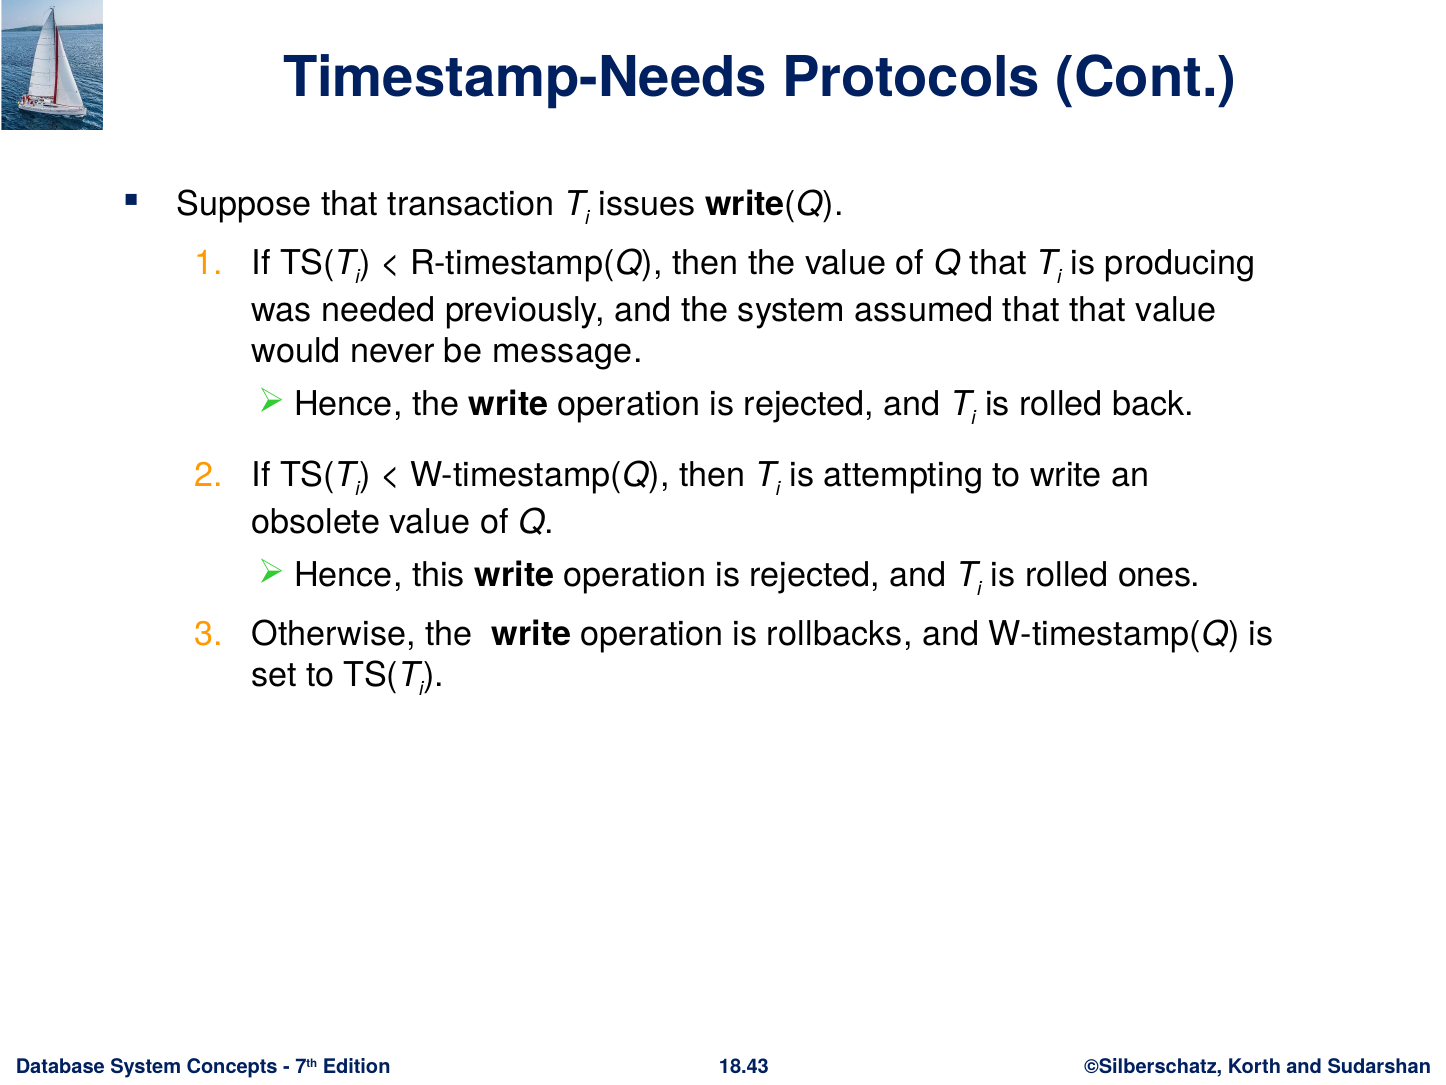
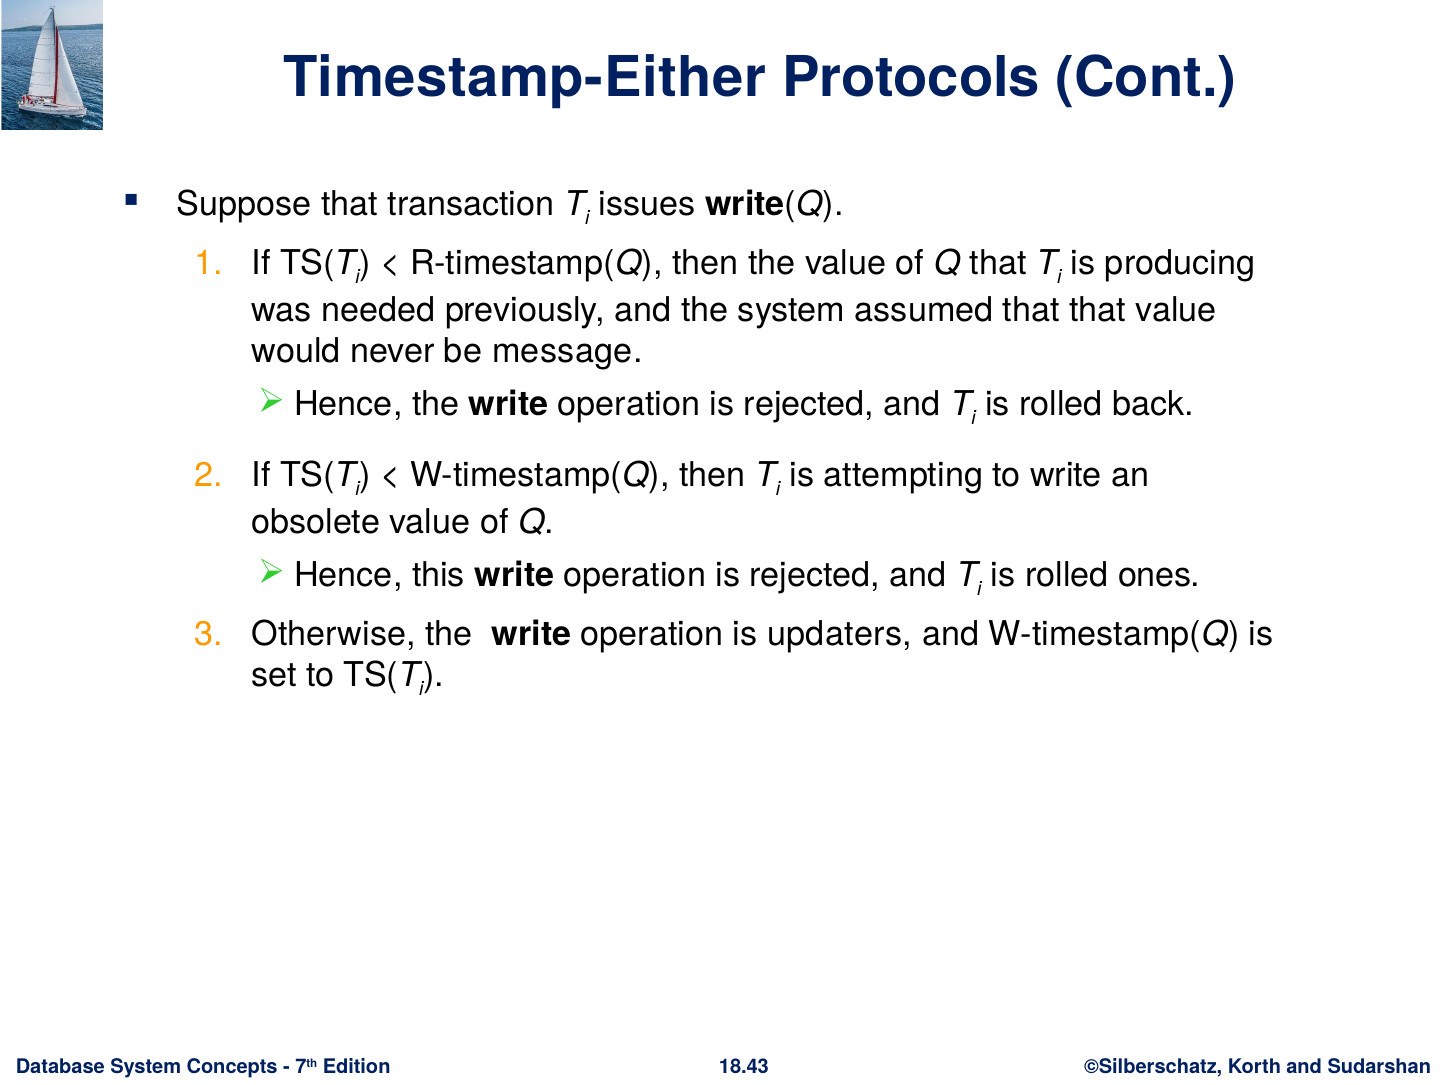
Timestamp-Needs: Timestamp-Needs -> Timestamp-Either
rollbacks: rollbacks -> updaters
